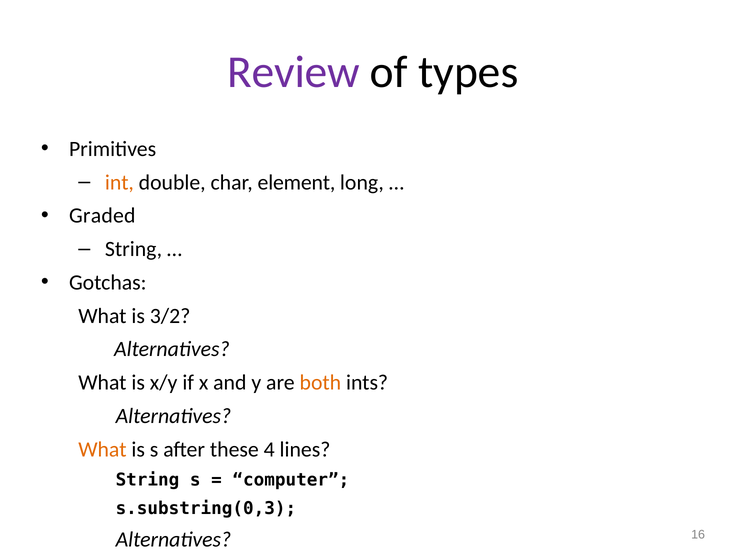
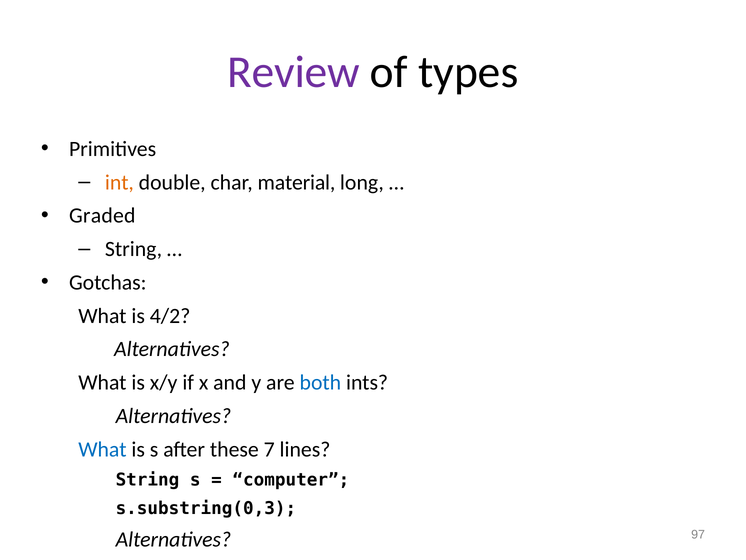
element: element -> material
3/2: 3/2 -> 4/2
both colour: orange -> blue
What at (102, 449) colour: orange -> blue
4: 4 -> 7
16: 16 -> 97
